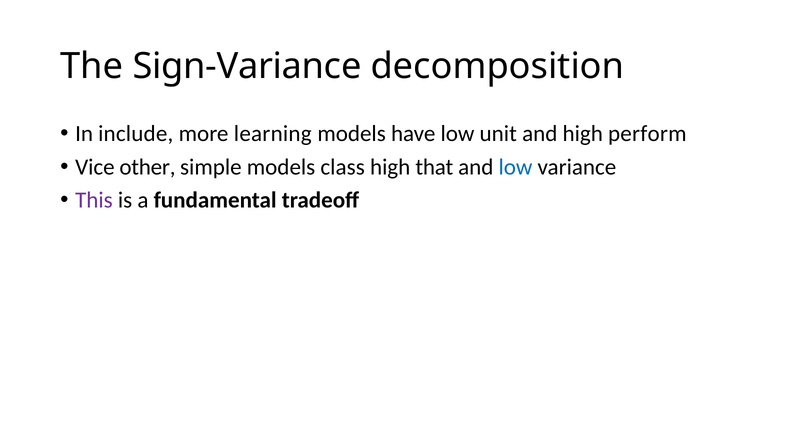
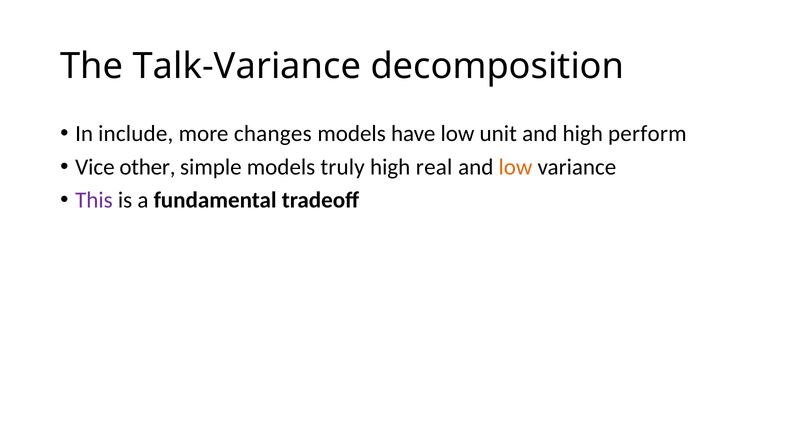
Sign-Variance: Sign-Variance -> Talk-Variance
learning: learning -> changes
class: class -> truly
that: that -> real
low at (515, 167) colour: blue -> orange
